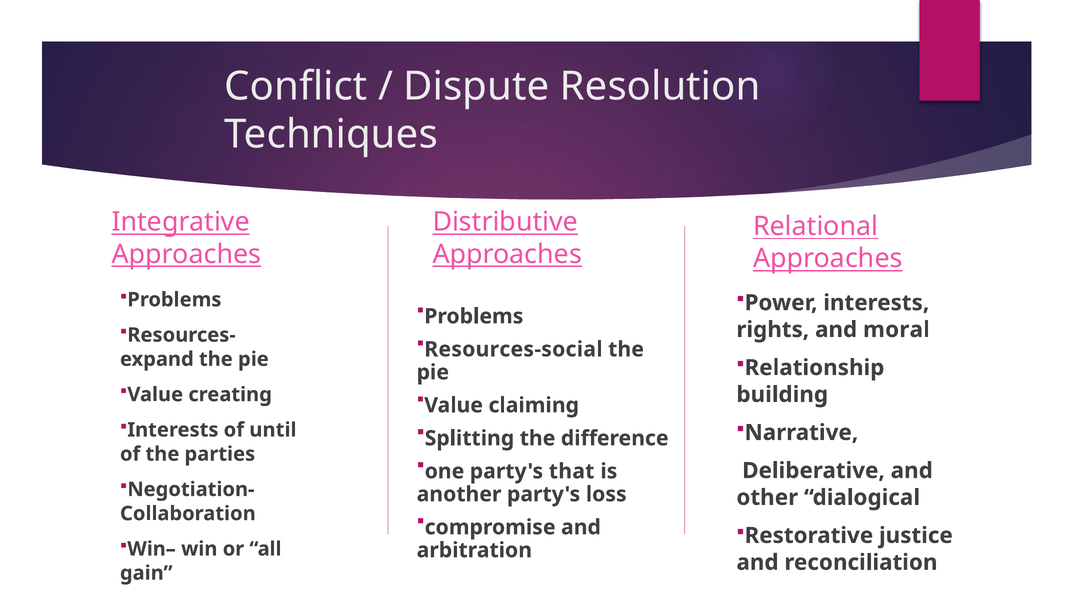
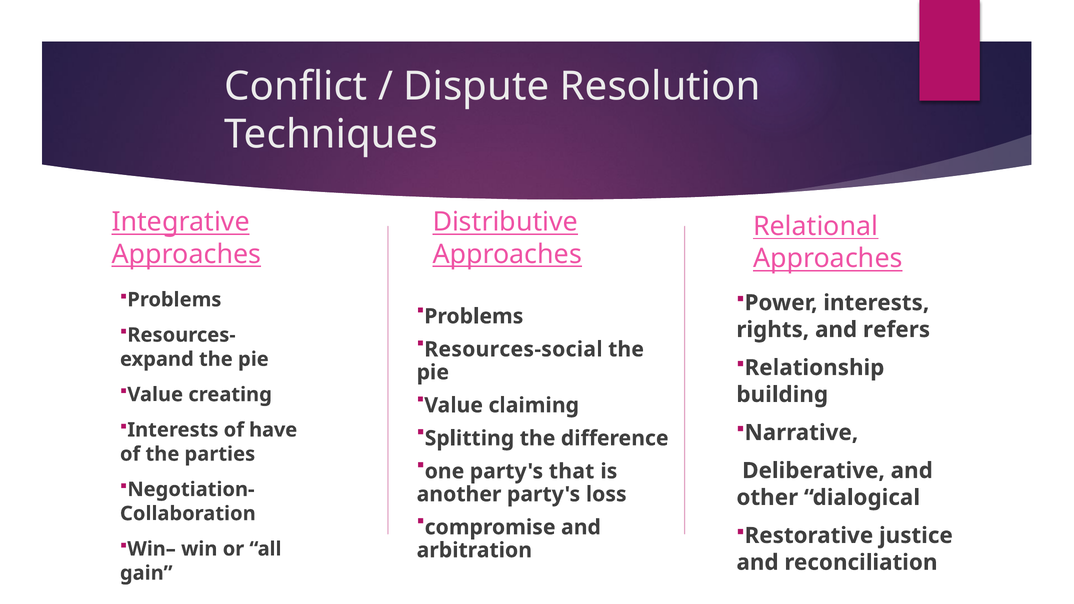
moral: moral -> refers
until: until -> have
